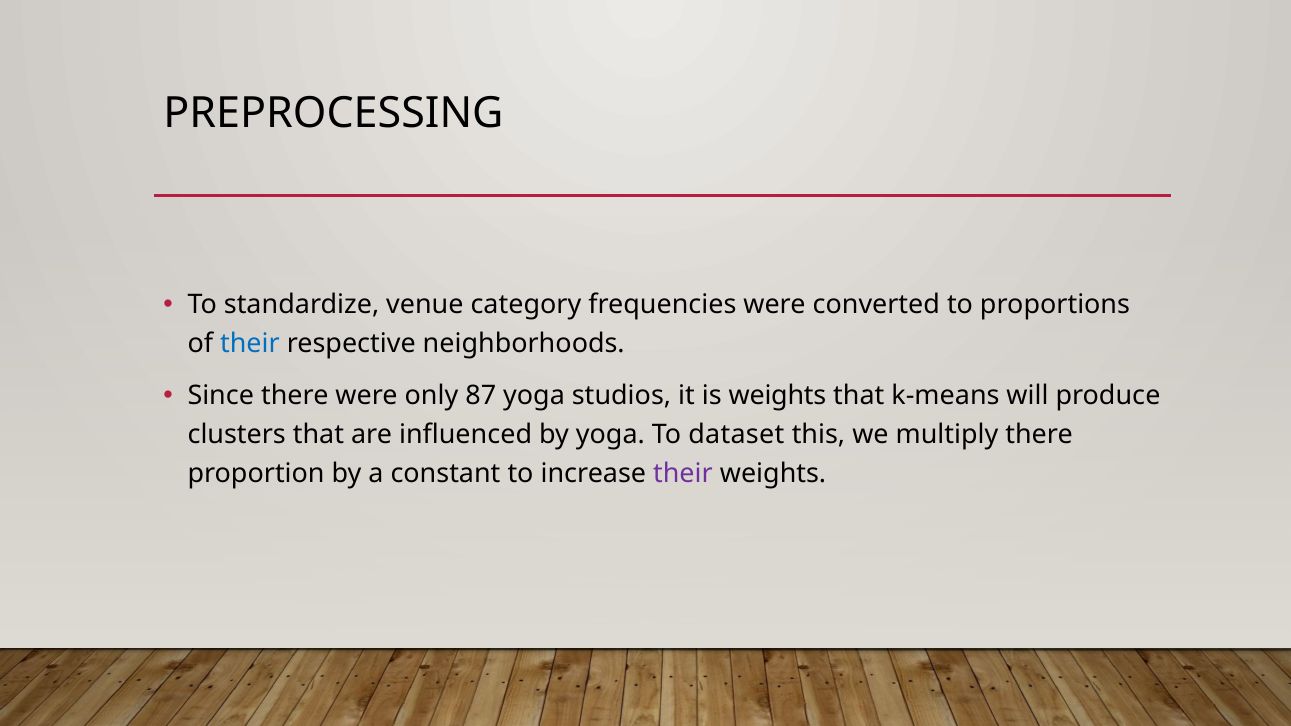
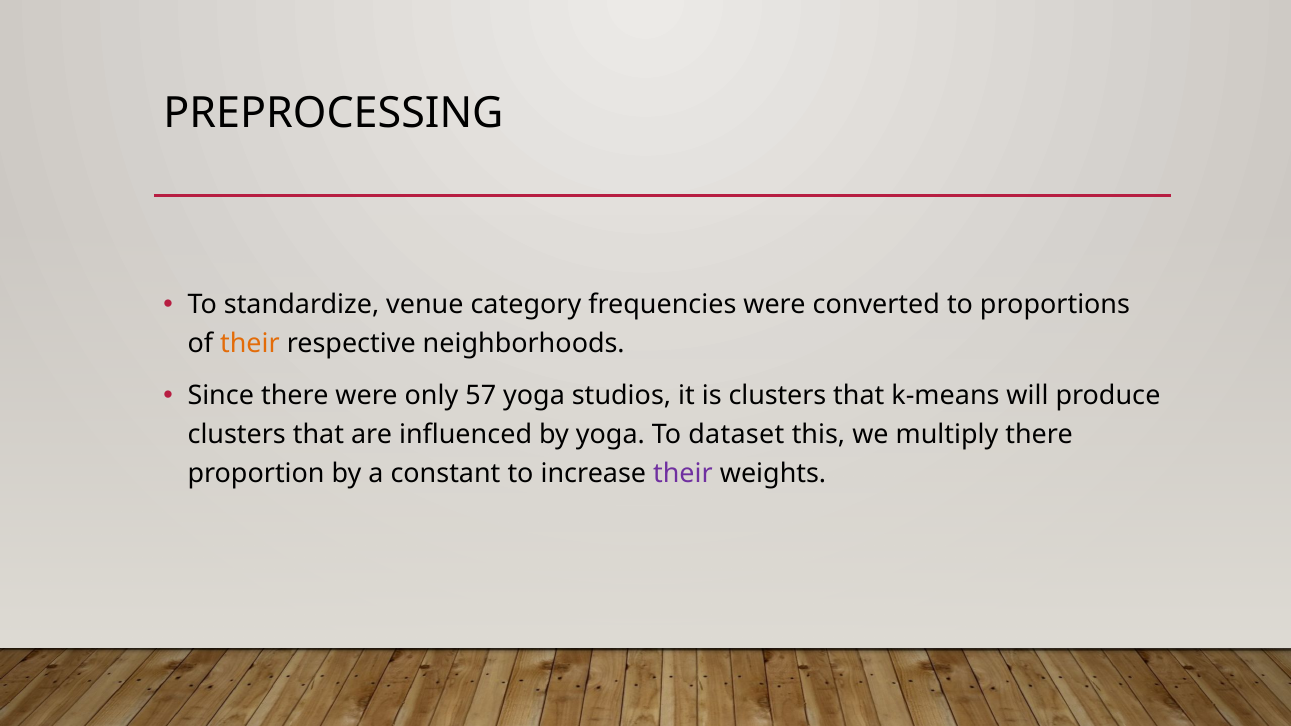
their at (250, 344) colour: blue -> orange
87: 87 -> 57
is weights: weights -> clusters
